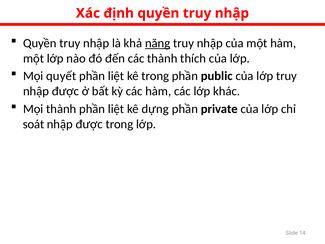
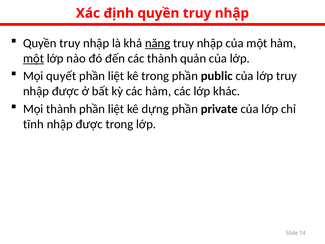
một at (34, 58) underline: none -> present
thích: thích -> quản
soát: soát -> tĩnh
